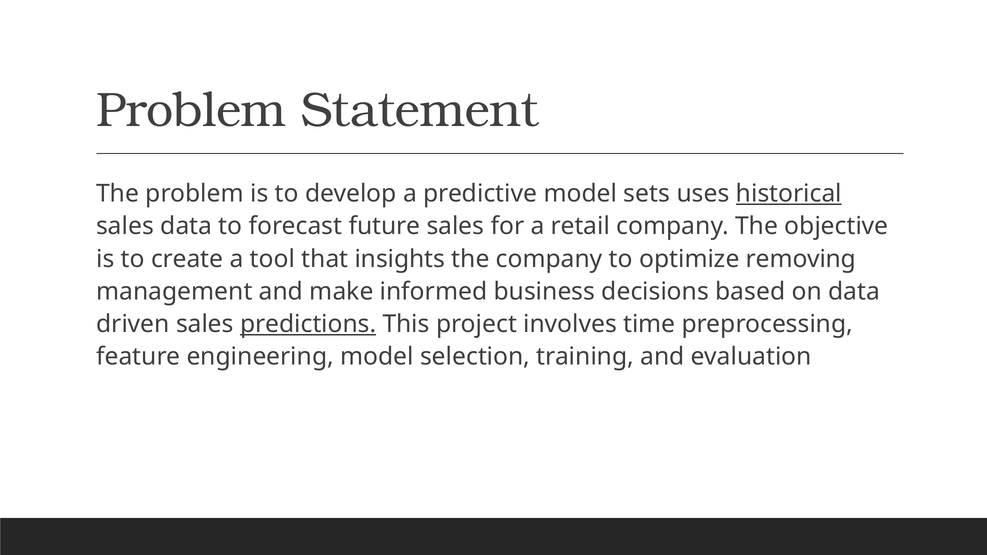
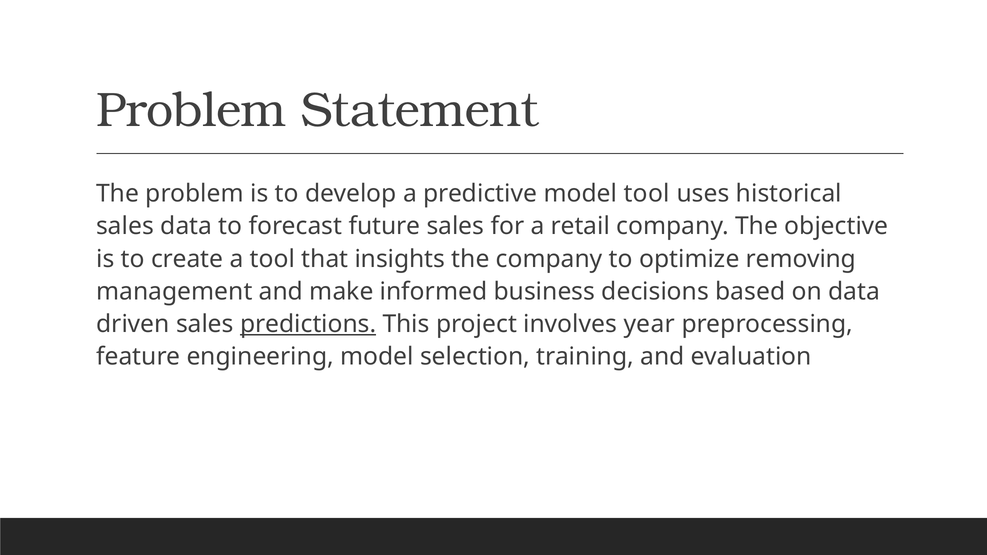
model sets: sets -> tool
historical underline: present -> none
time: time -> year
